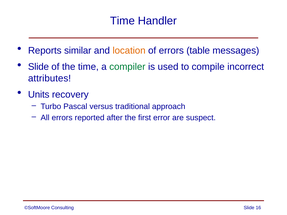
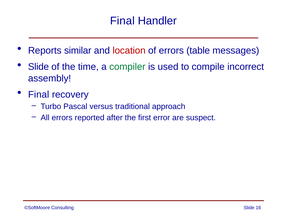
Time at (122, 21): Time -> Final
location colour: orange -> red
attributes: attributes -> assembly
Units at (39, 95): Units -> Final
